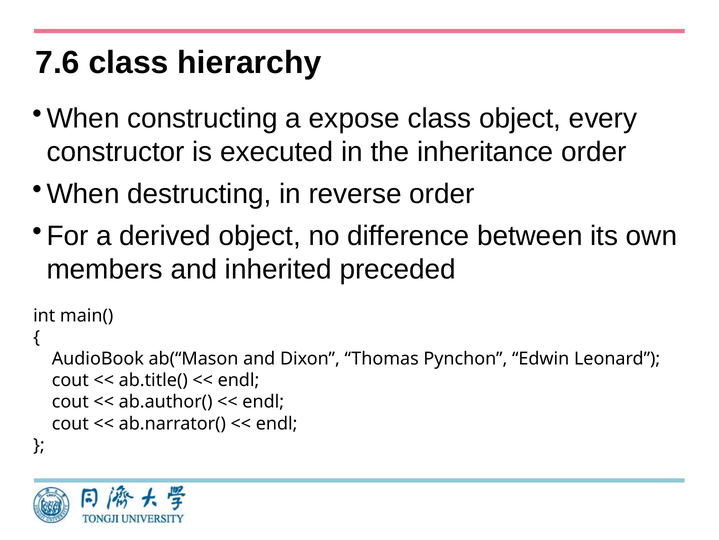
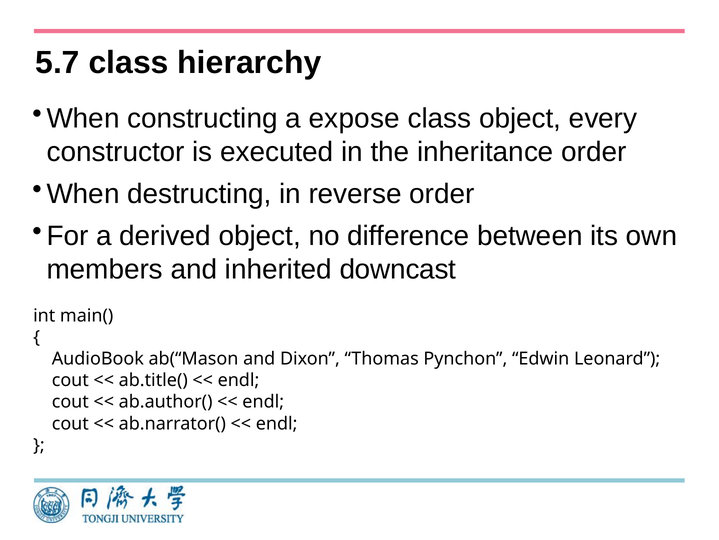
7.6: 7.6 -> 5.7
preceded: preceded -> downcast
